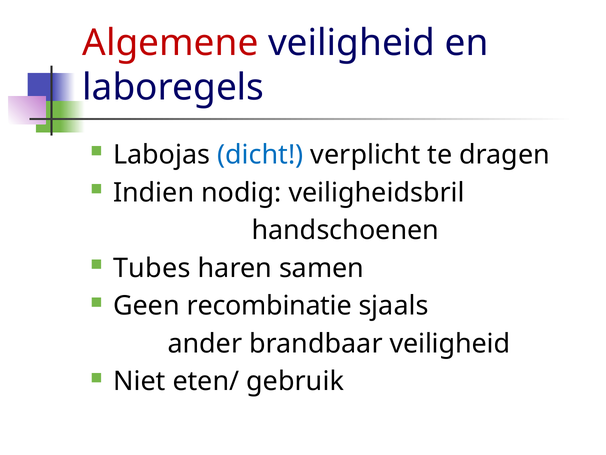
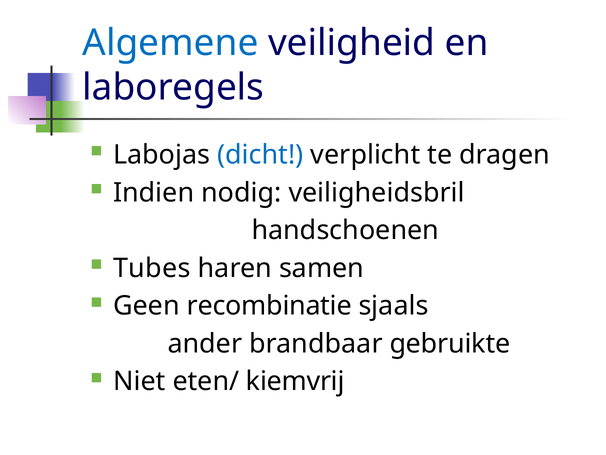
Algemene colour: red -> blue
brandbaar veiligheid: veiligheid -> gebruikte
gebruik: gebruik -> kiemvrij
